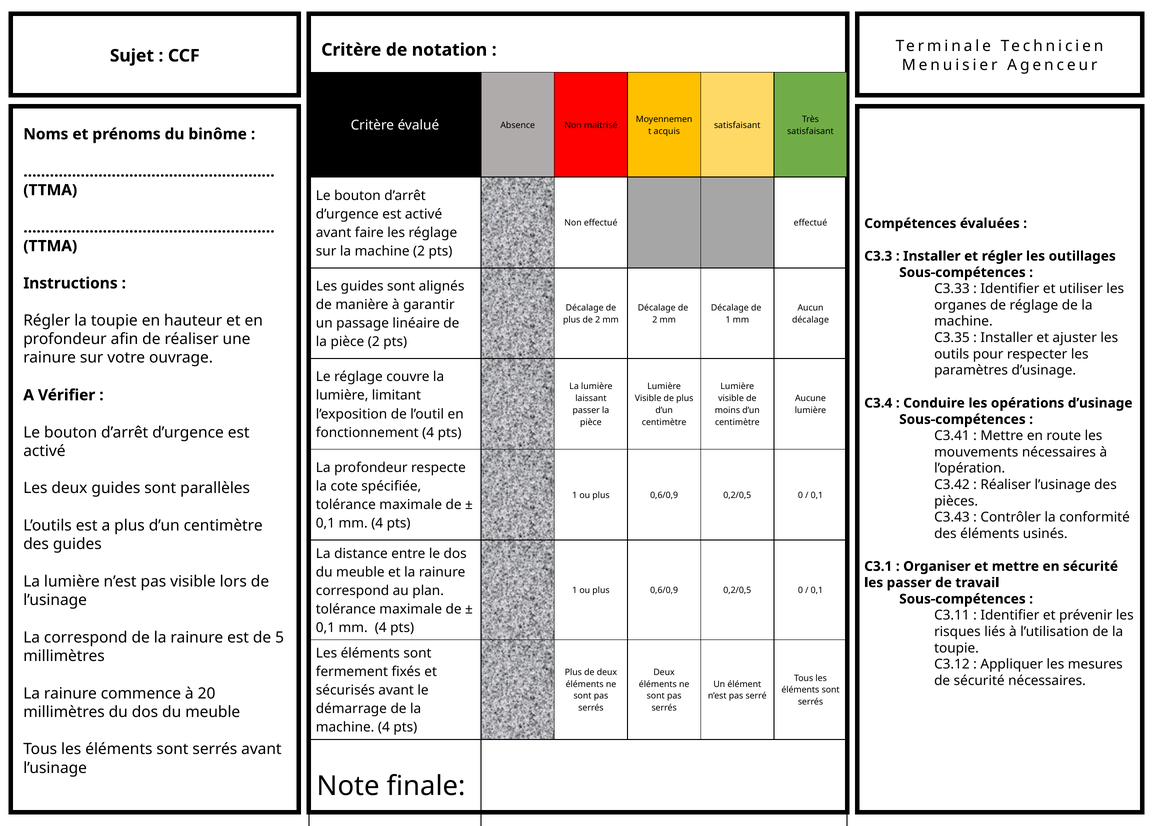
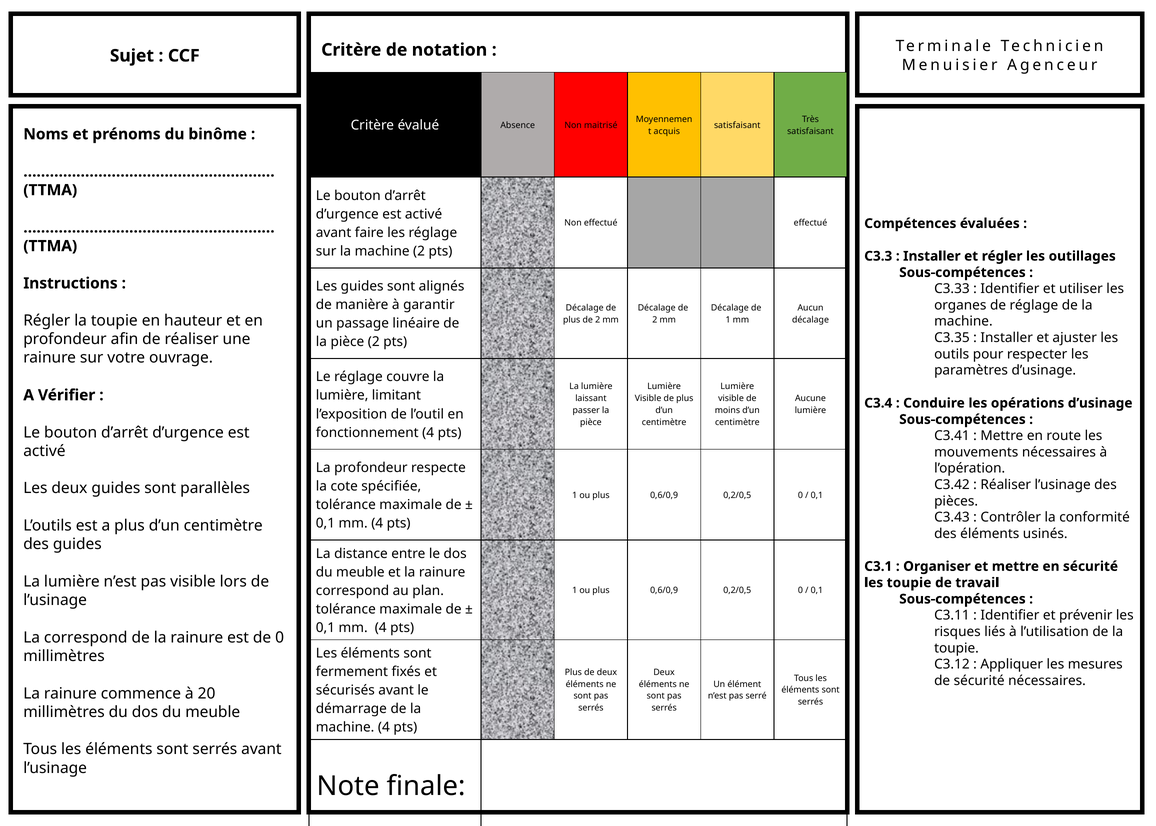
les passer: passer -> toupie
de 5: 5 -> 0
